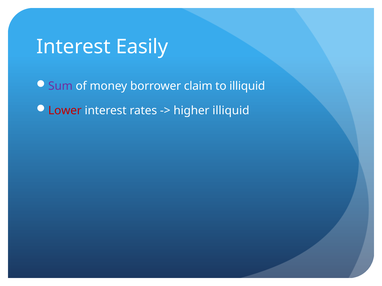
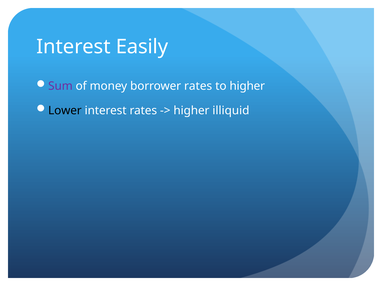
borrower claim: claim -> rates
to illiquid: illiquid -> higher
Lower colour: red -> black
